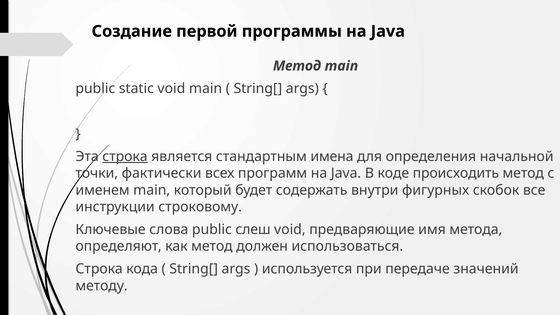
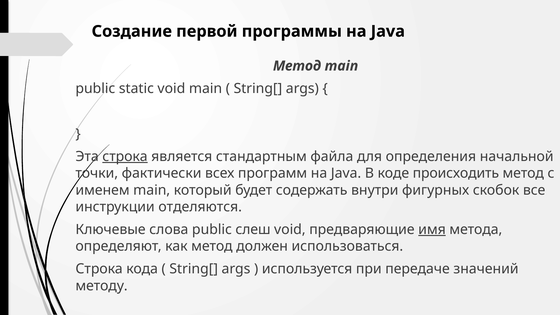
имена: имена -> файла
строковому: строковому -> отделяются
имя underline: none -> present
